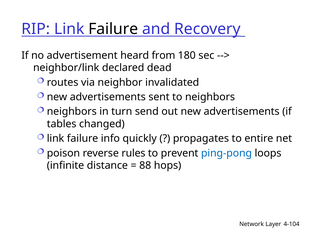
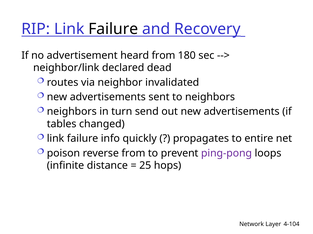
reverse rules: rules -> from
ping-pong colour: blue -> purple
88: 88 -> 25
